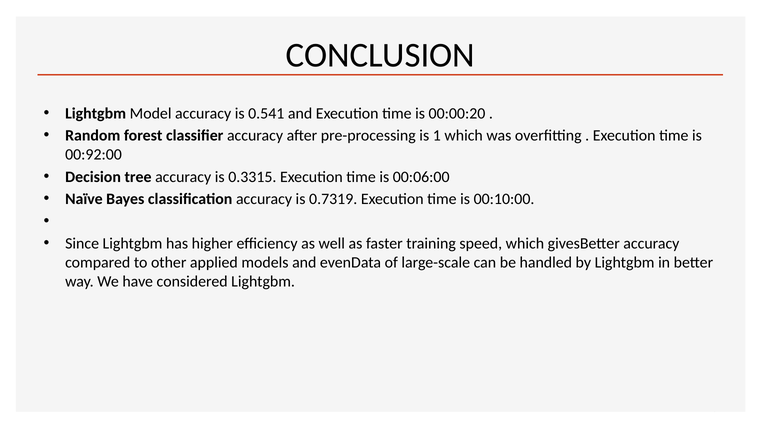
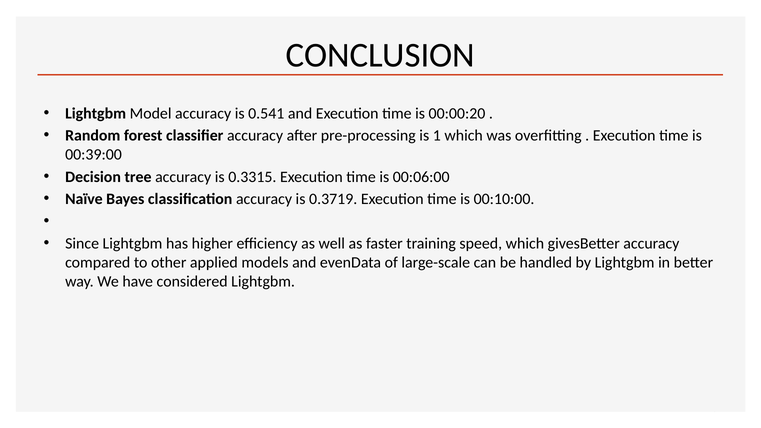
00:92:00: 00:92:00 -> 00:39:00
0.7319: 0.7319 -> 0.3719
